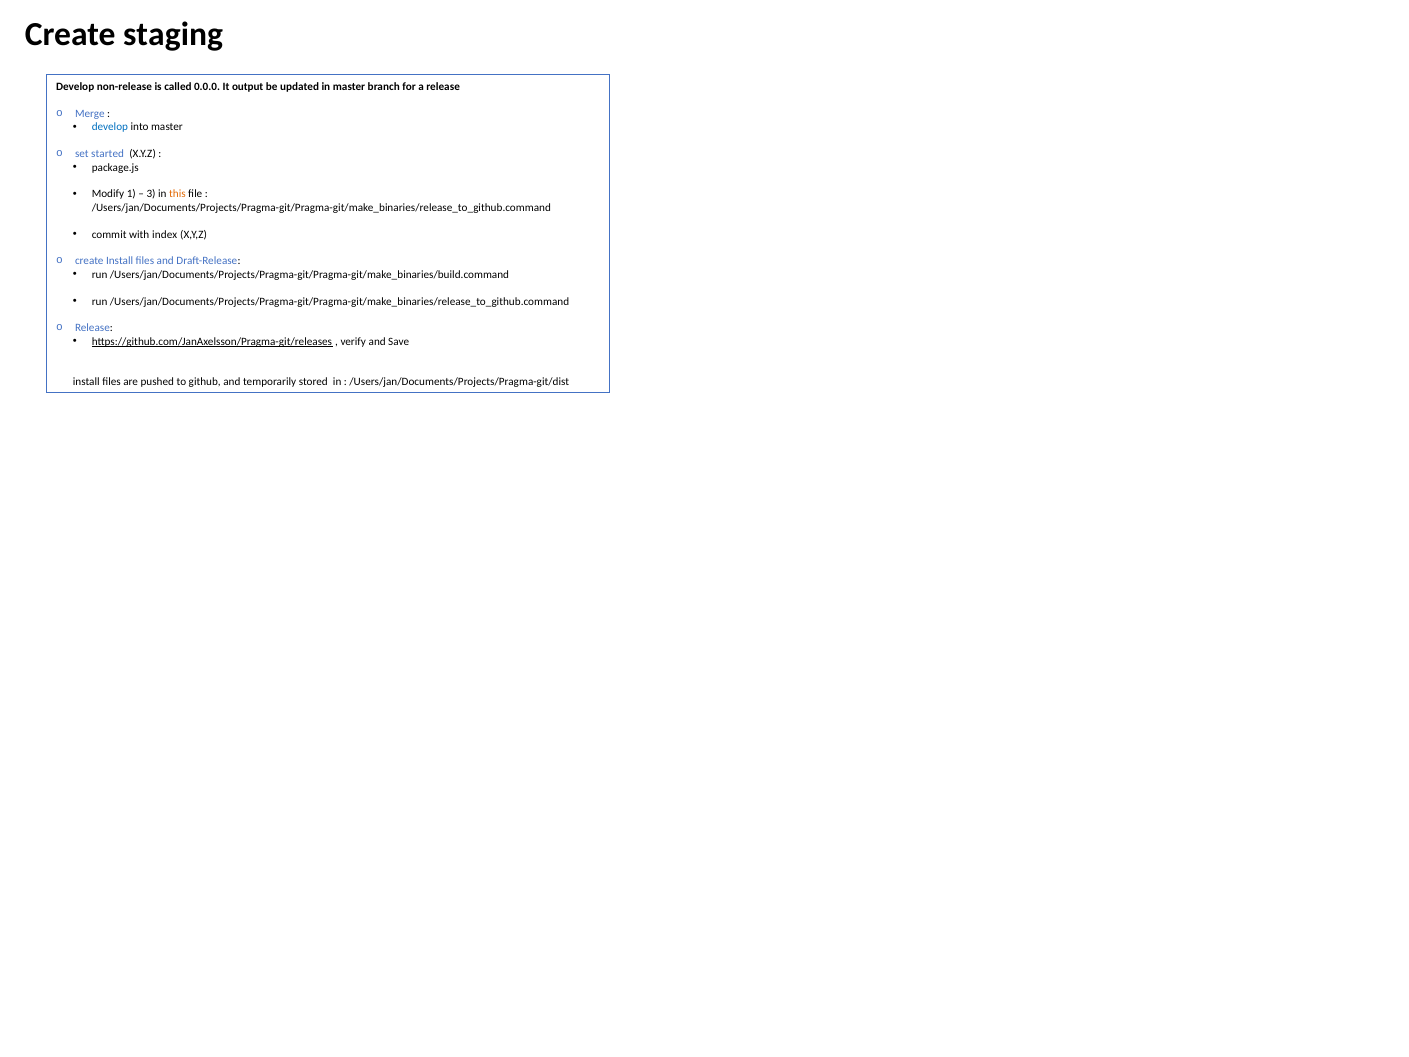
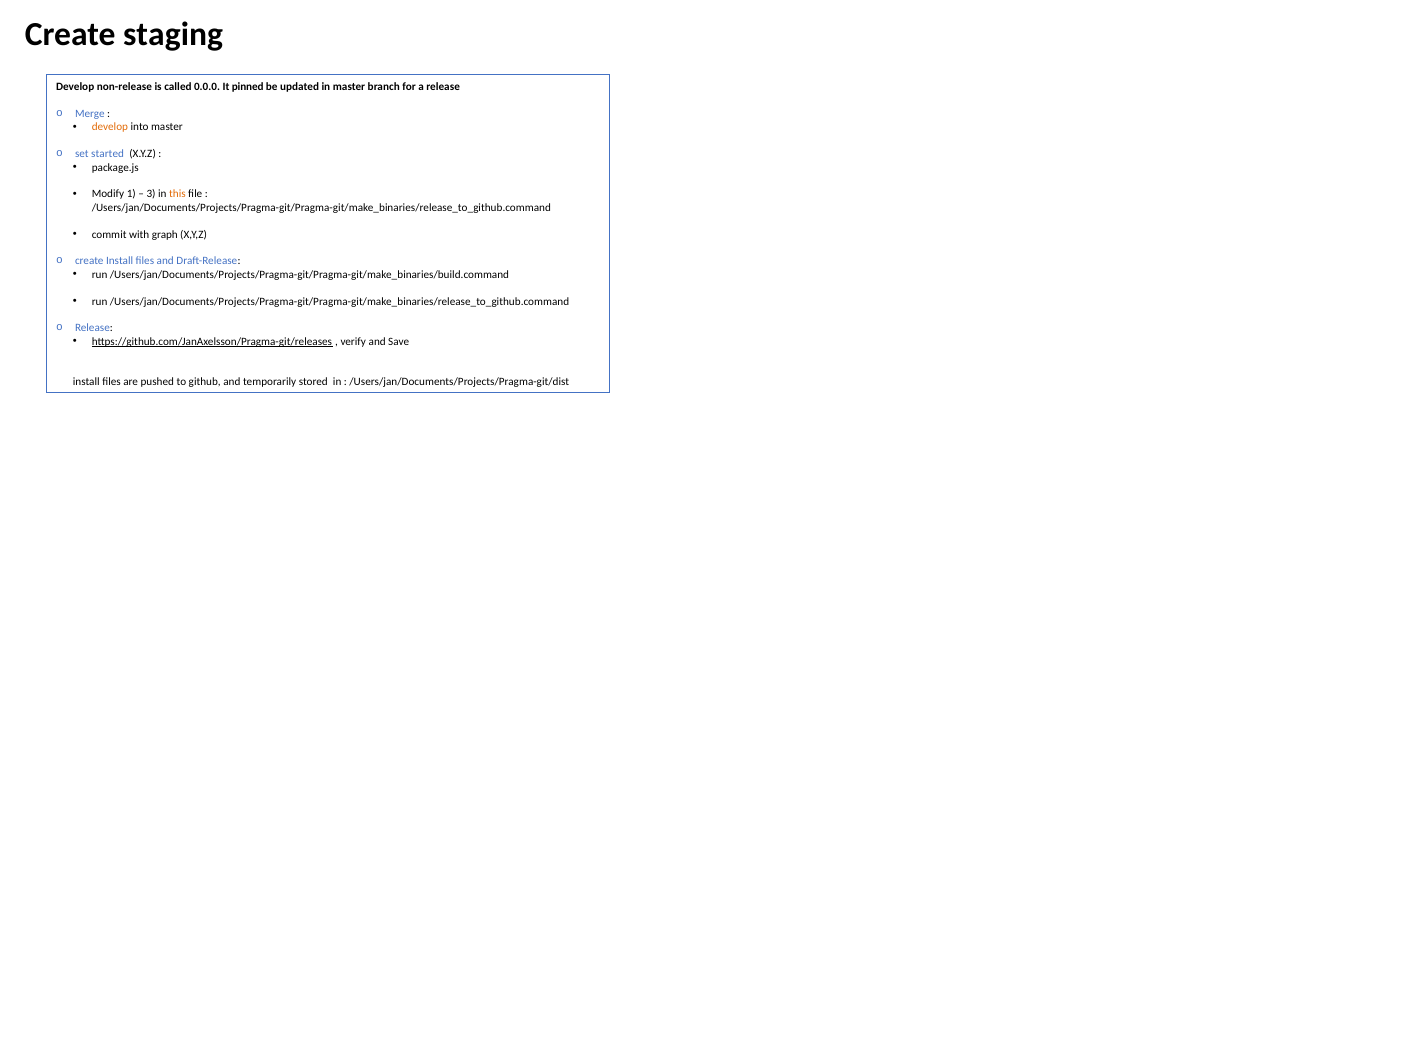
output: output -> pinned
develop at (110, 127) colour: blue -> orange
index: index -> graph
